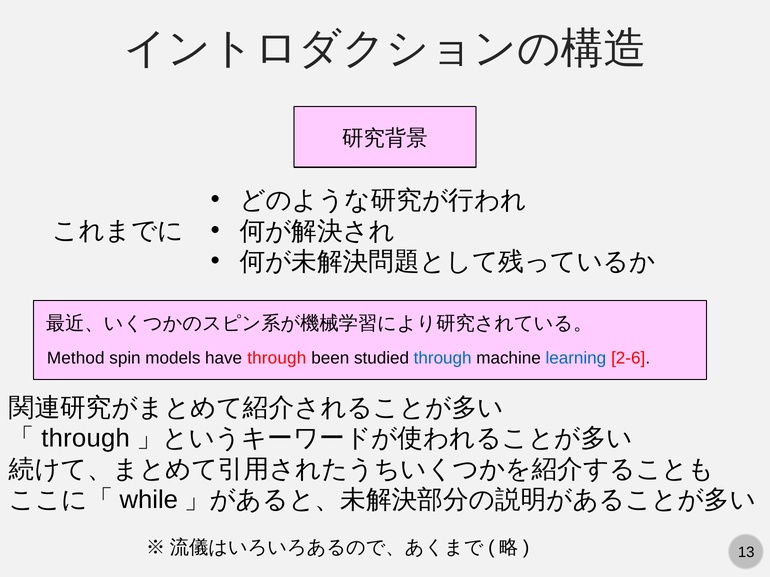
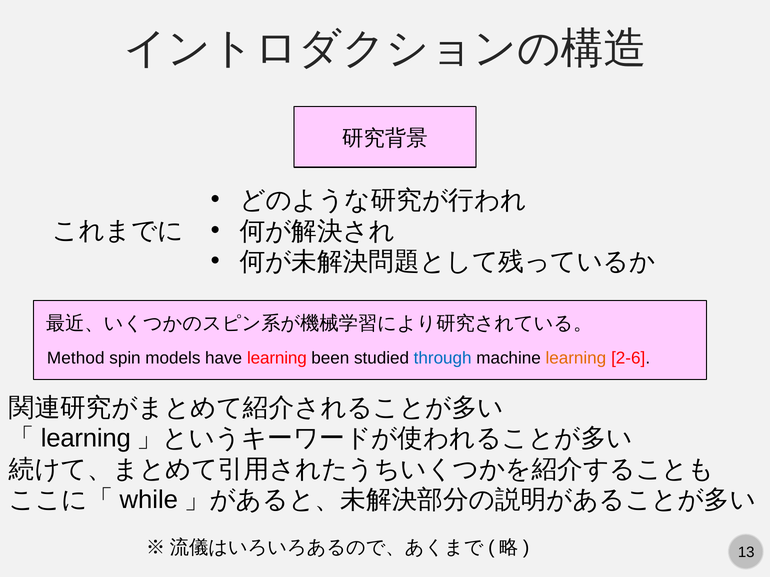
have through: through -> learning
learning at (576, 359) colour: blue -> orange
through at (86, 439): through -> learning
